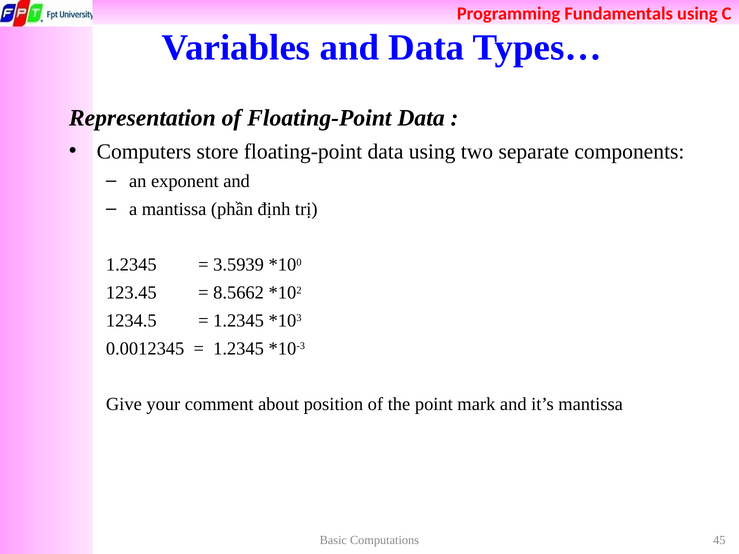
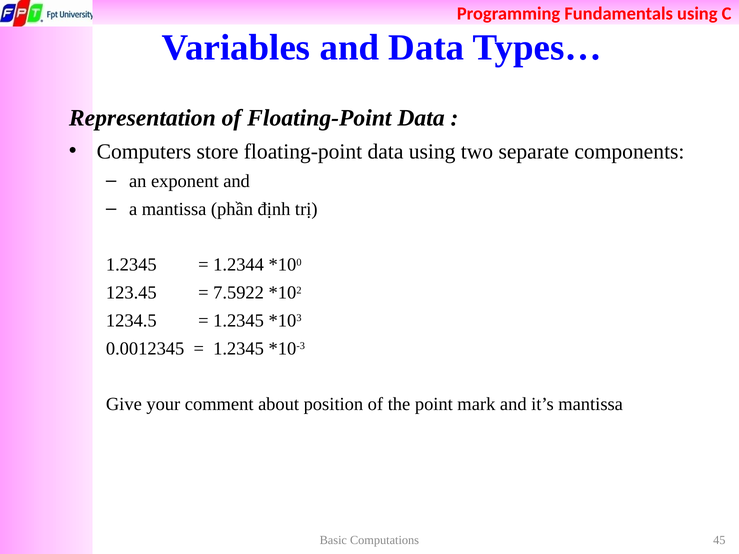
3.5939: 3.5939 -> 1.2344
8.5662: 8.5662 -> 7.5922
